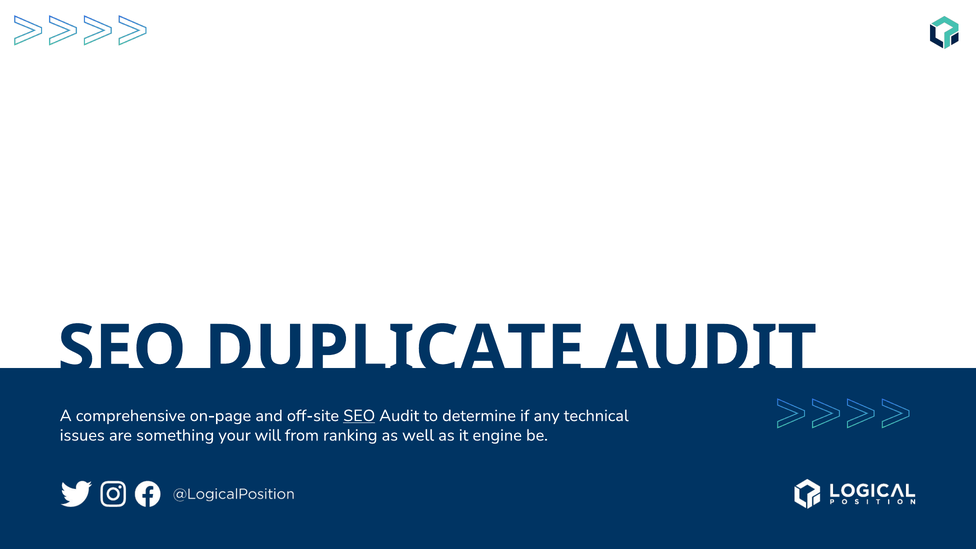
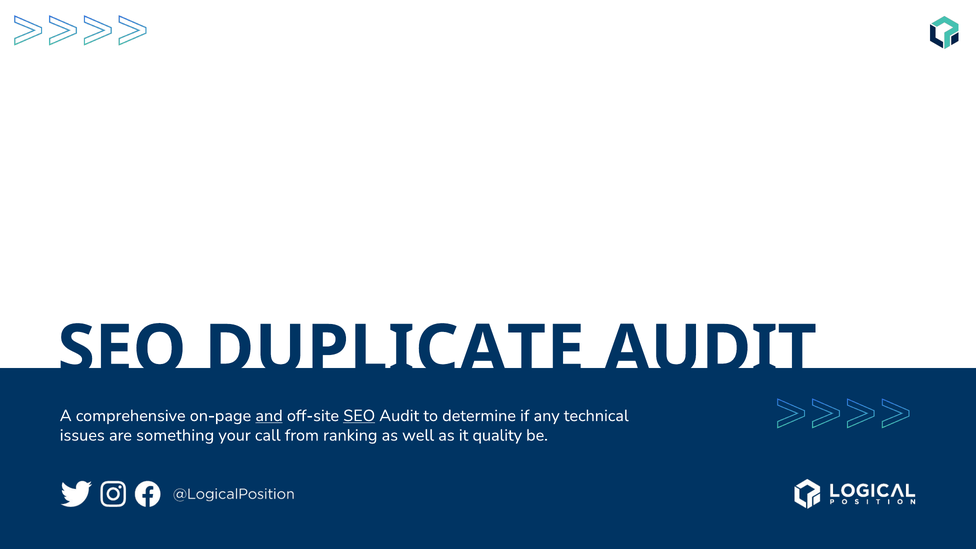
and underline: none -> present
will: will -> call
engine: engine -> quality
